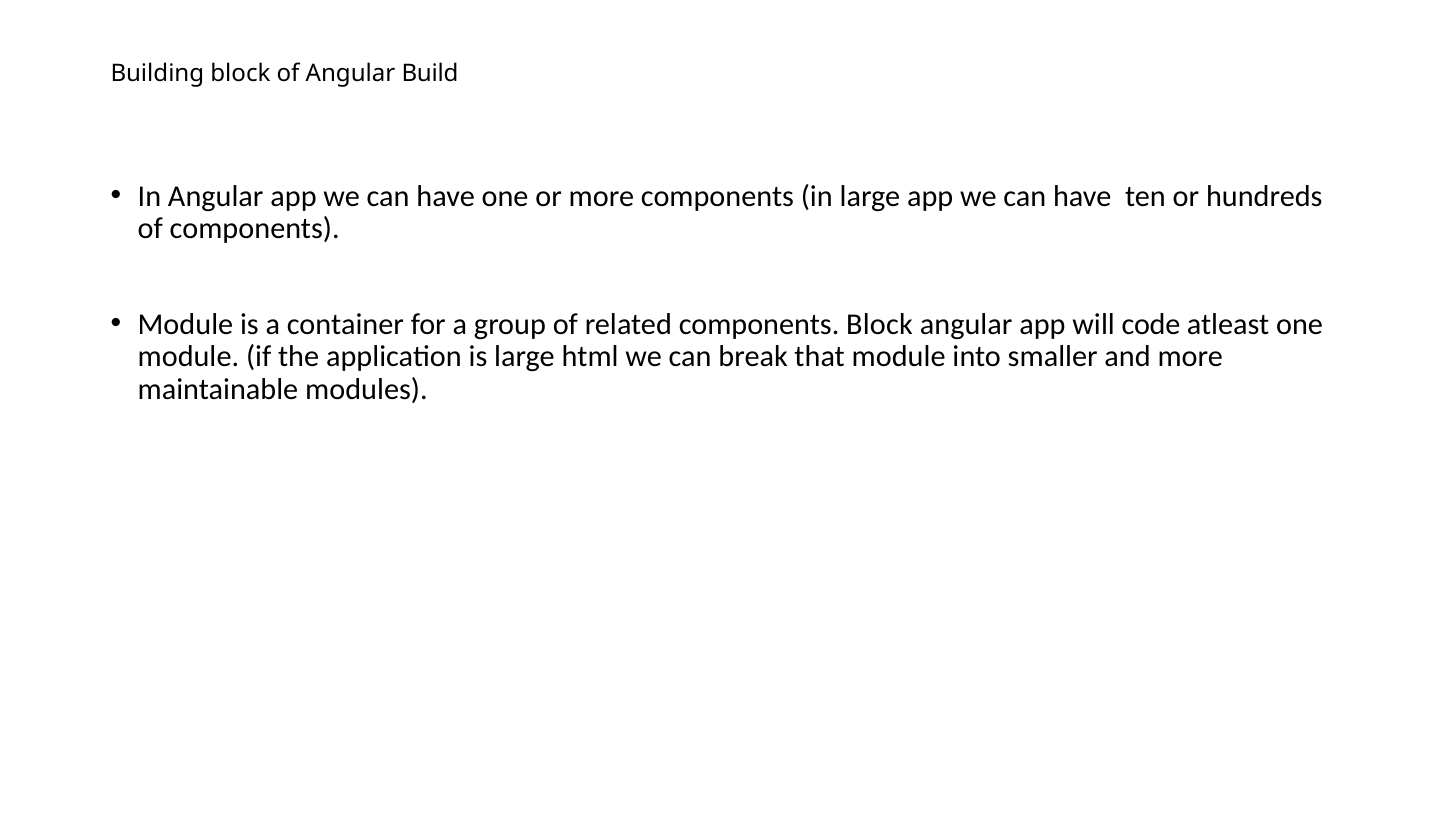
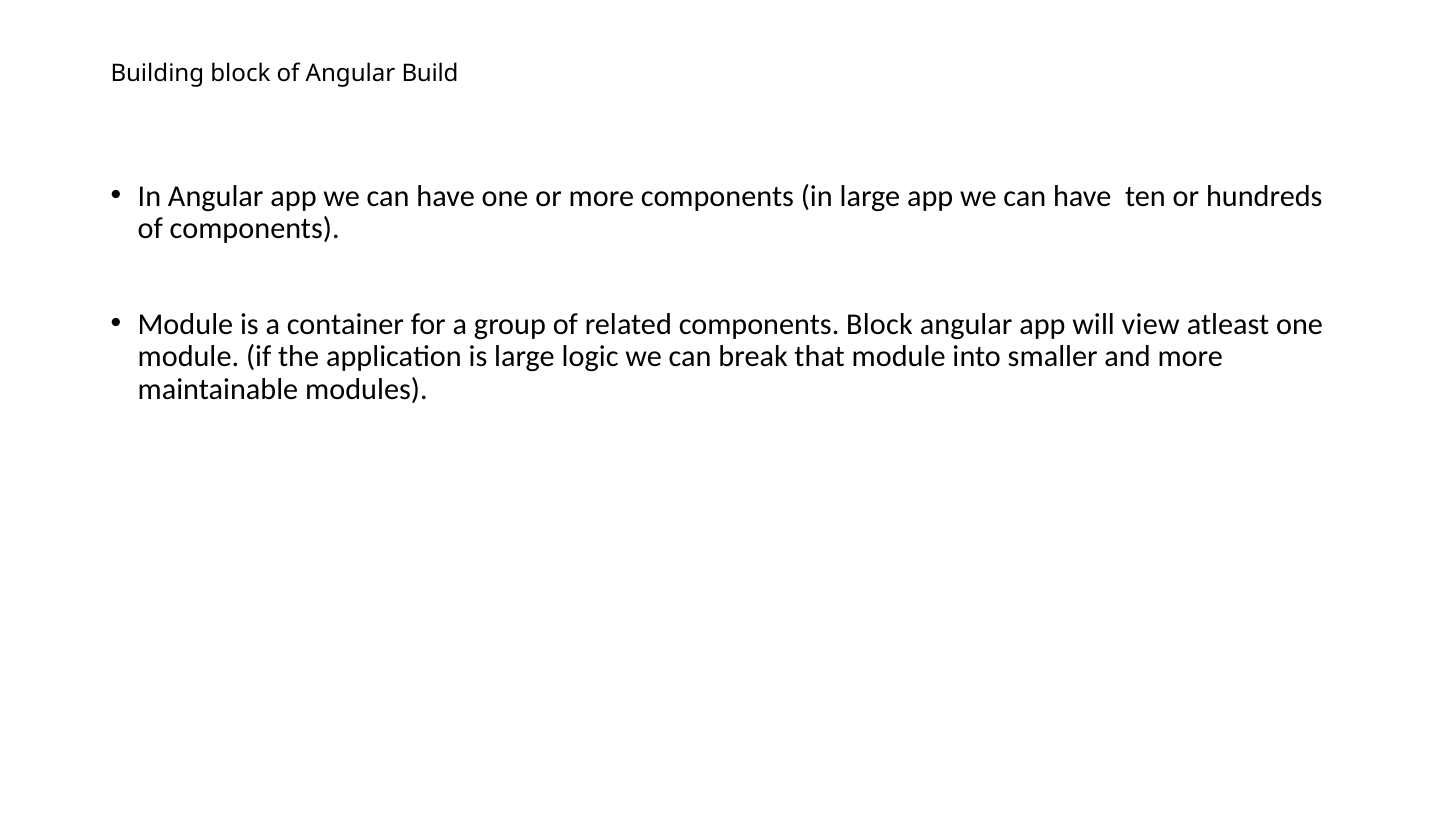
code: code -> view
html: html -> logic
